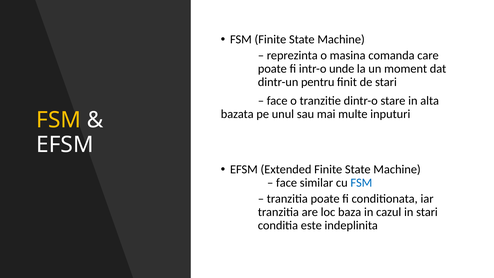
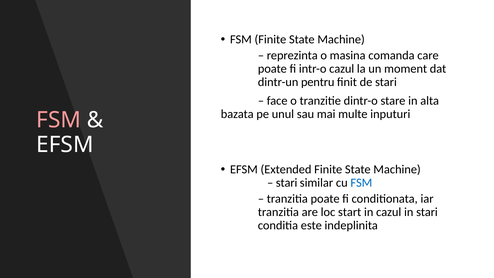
intr-o unde: unde -> cazul
FSM at (59, 120) colour: yellow -> pink
face at (287, 183): face -> stari
baza: baza -> start
